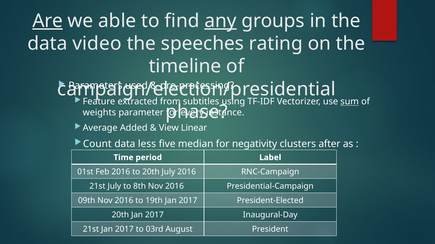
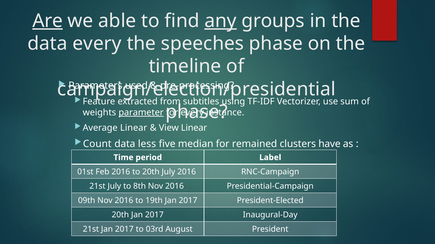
data video: video -> every
speeches rating: rating -> phase
sum underline: present -> none
parameter underline: none -> present
Average Added: Added -> Linear
negativity: negativity -> remained
after: after -> have
